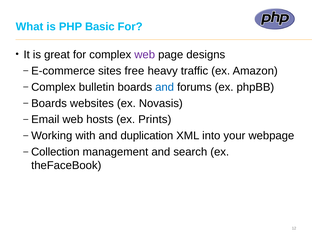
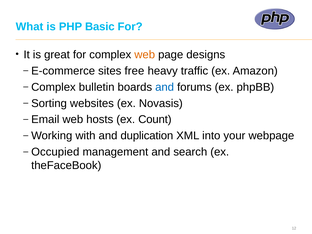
web at (145, 55) colour: purple -> orange
Boards at (49, 103): Boards -> Sorting
Prints: Prints -> Count
Collection: Collection -> Occupied
